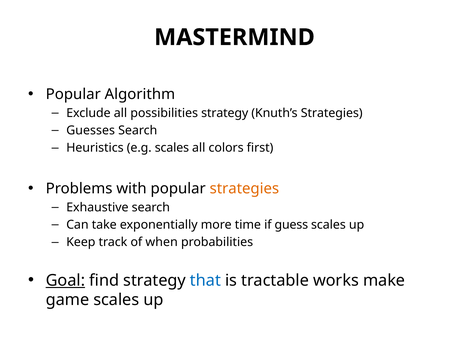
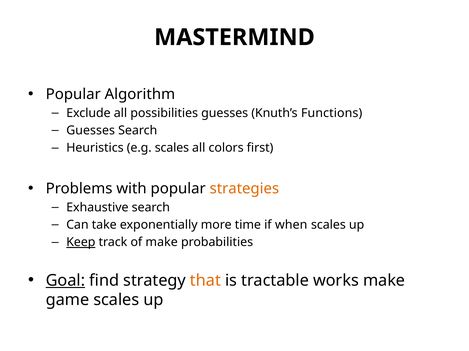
possibilities strategy: strategy -> guesses
Knuth’s Strategies: Strategies -> Functions
guess: guess -> when
Keep underline: none -> present
of when: when -> make
that colour: blue -> orange
